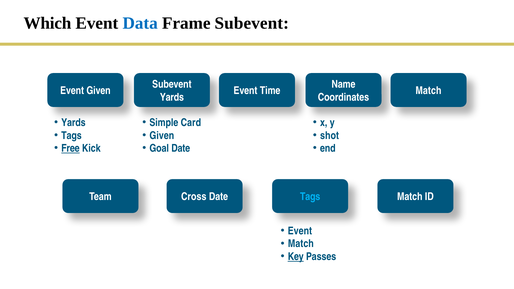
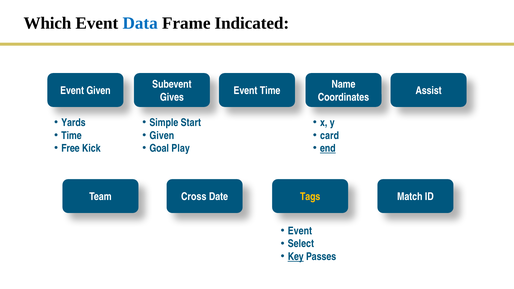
Frame Subevent: Subevent -> Indicated
Match at (428, 91): Match -> Assist
Yards at (172, 97): Yards -> Gives
Card: Card -> Start
Tags at (71, 136): Tags -> Time
shot: shot -> card
Free underline: present -> none
Goal Date: Date -> Play
end underline: none -> present
Tags at (310, 197) colour: light blue -> yellow
Match at (301, 244): Match -> Select
